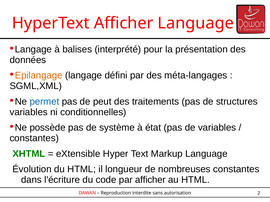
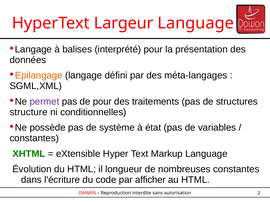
HyperText Afficher: Afficher -> Largeur
permet colour: blue -> purple
de peut: peut -> pour
variables at (29, 112): variables -> structure
